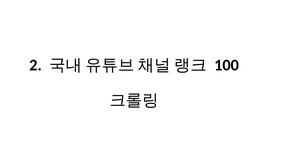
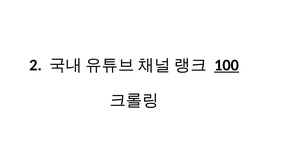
100 underline: none -> present
